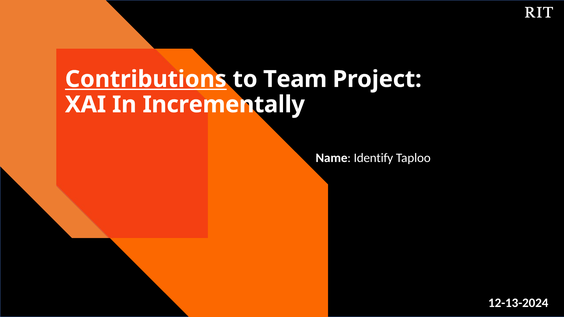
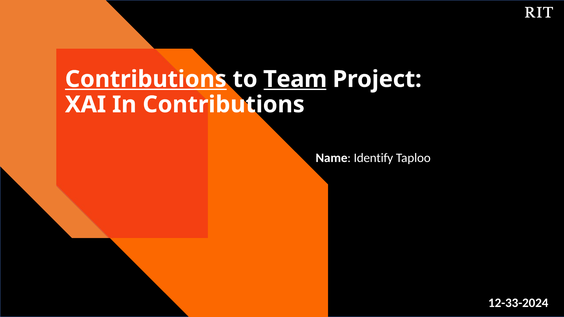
Team underline: none -> present
In Incrementally: Incrementally -> Contributions
12-13-2024: 12-13-2024 -> 12-33-2024
